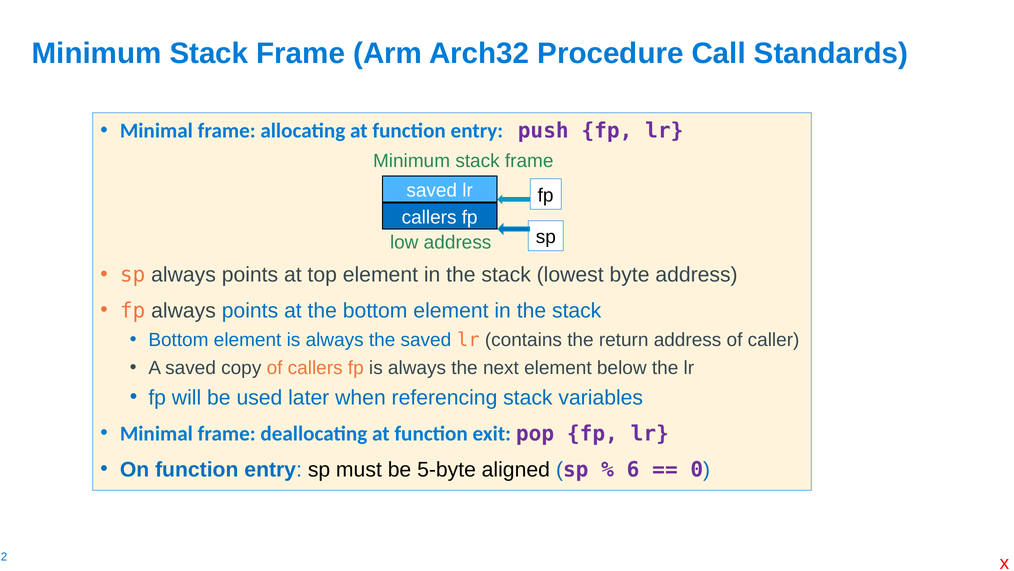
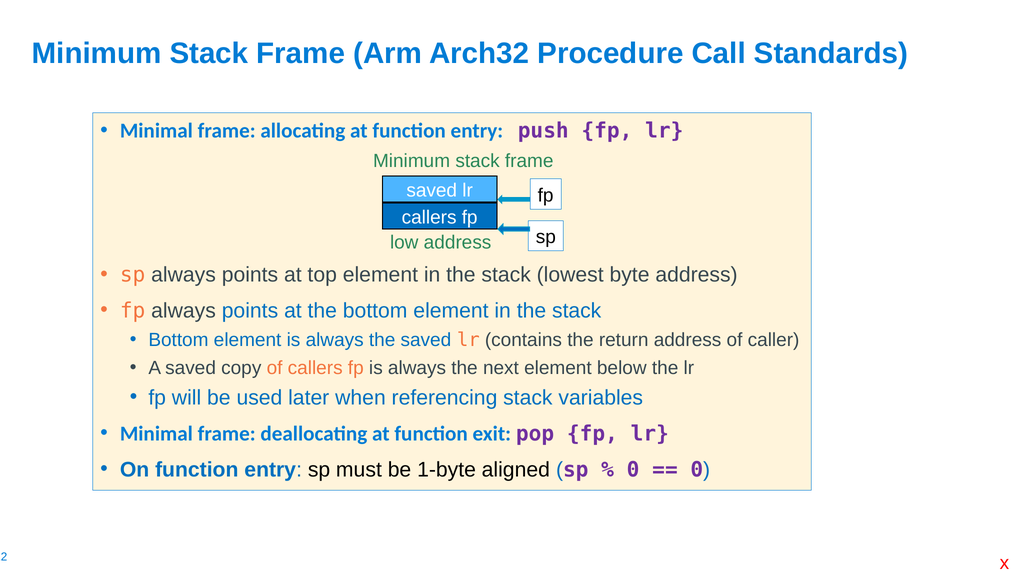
5-byte: 5-byte -> 1-byte
6 at (633, 469): 6 -> 0
